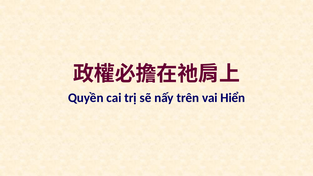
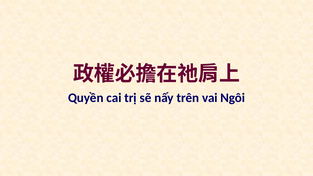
Hiển: Hiển -> Ngôi
